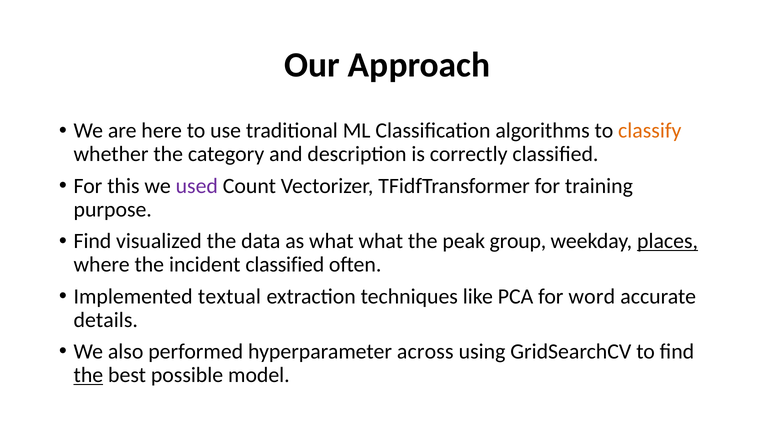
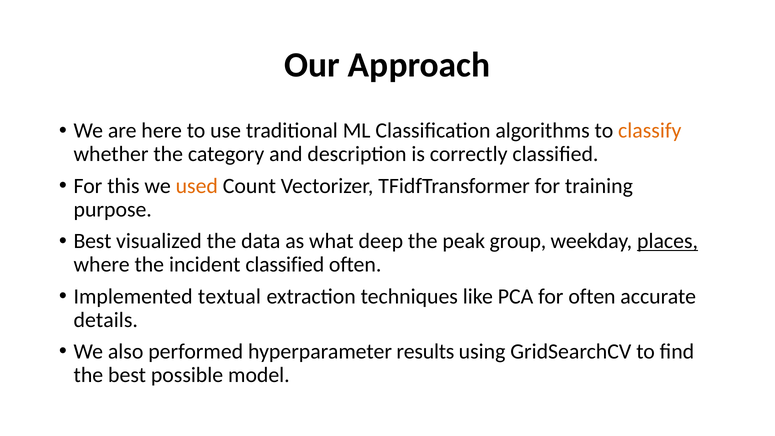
used colour: purple -> orange
Find at (92, 241): Find -> Best
what what: what -> deep
for word: word -> often
across: across -> results
the at (88, 375) underline: present -> none
